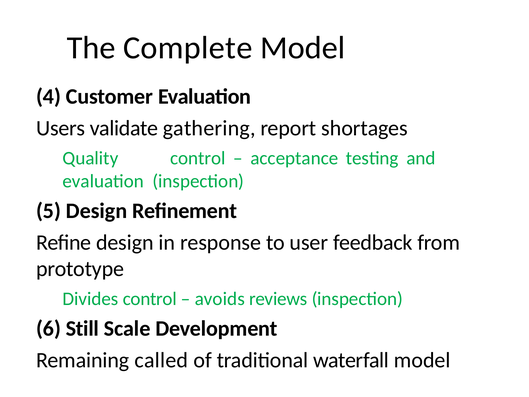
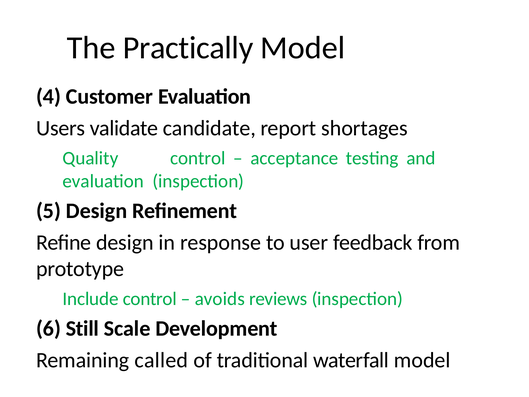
Complete: Complete -> Practically
gathering: gathering -> candidate
Divides: Divides -> Include
